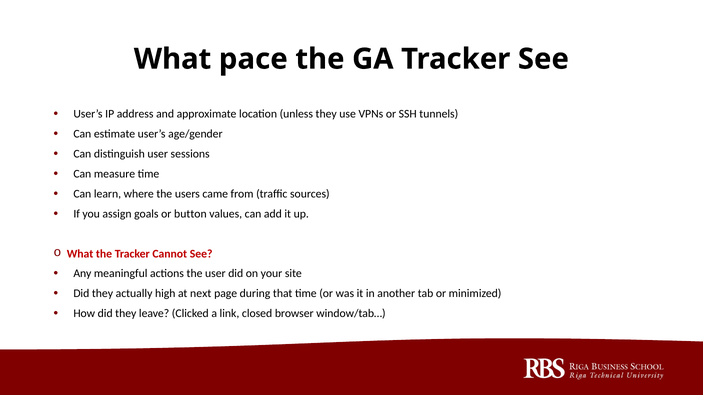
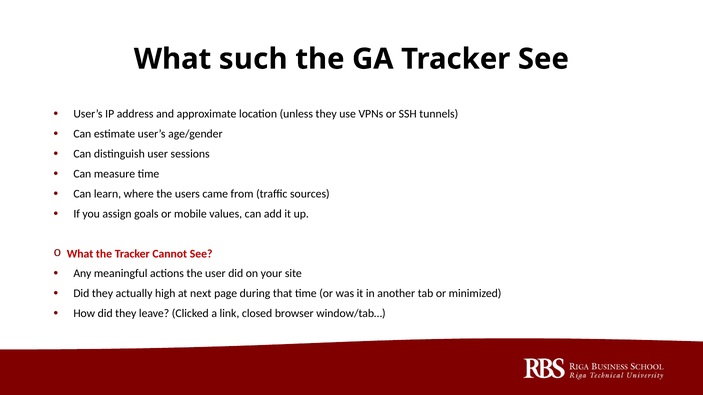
pace: pace -> such
button: button -> mobile
